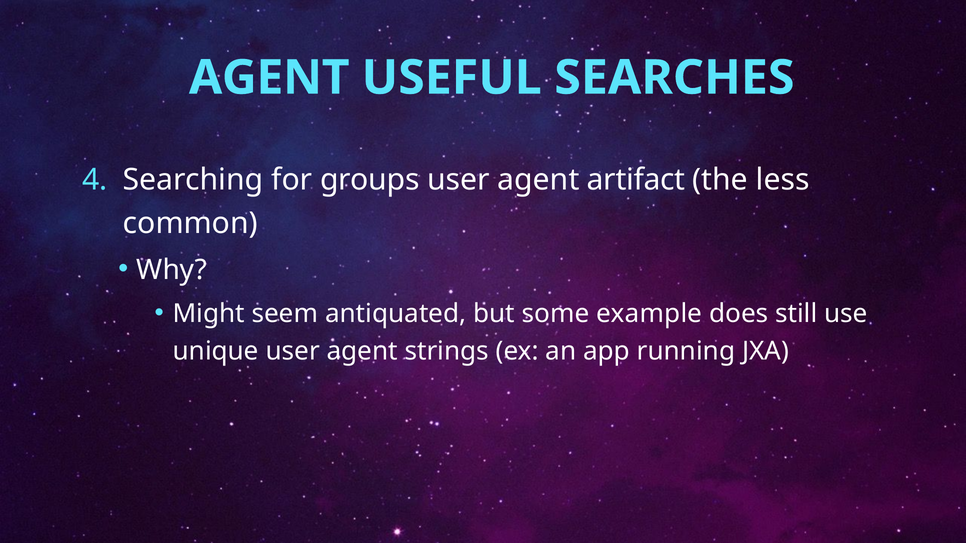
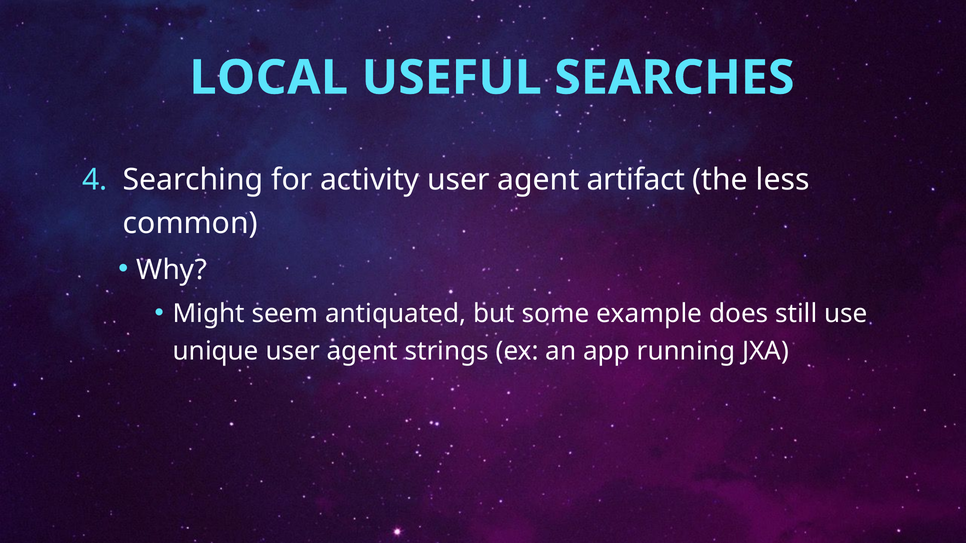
AGENT at (269, 78): AGENT -> LOCAL
groups: groups -> activity
